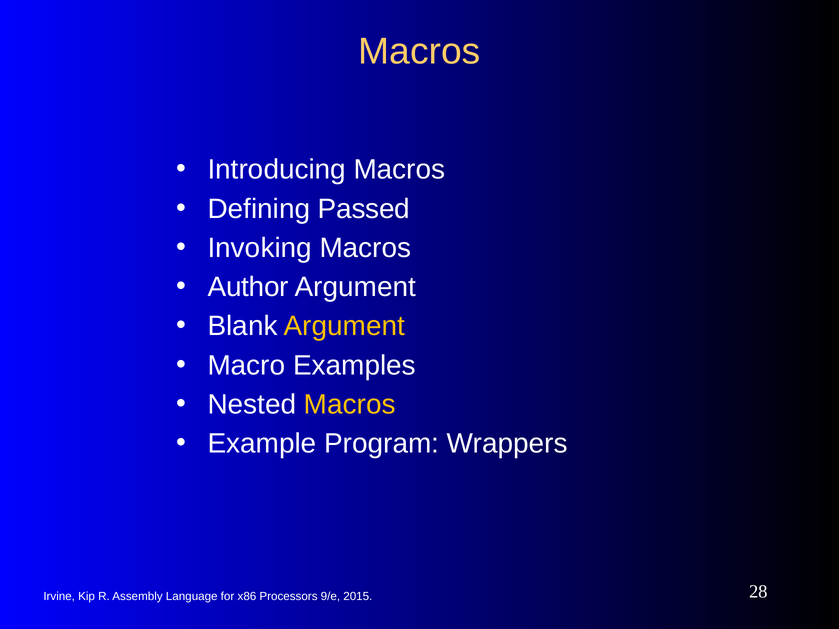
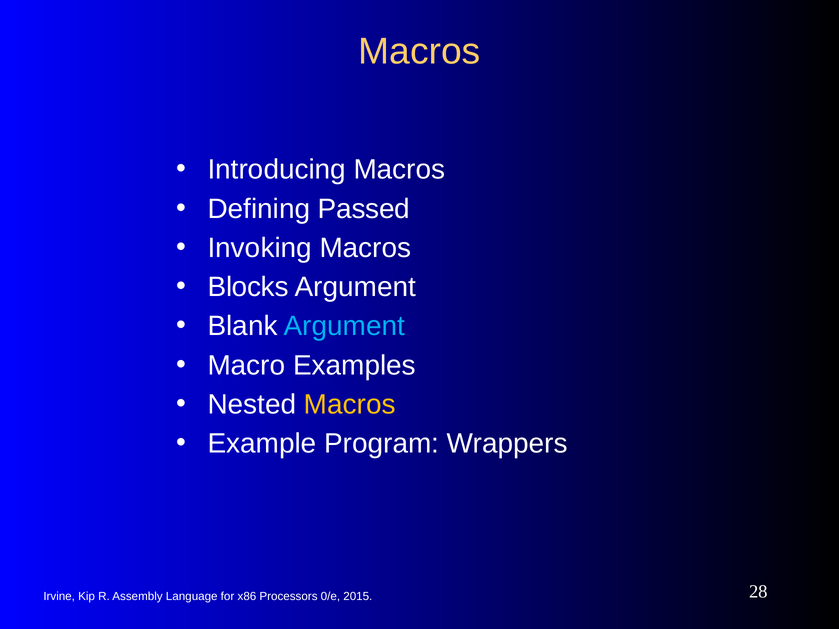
Author: Author -> Blocks
Argument at (344, 326) colour: yellow -> light blue
9/e: 9/e -> 0/e
